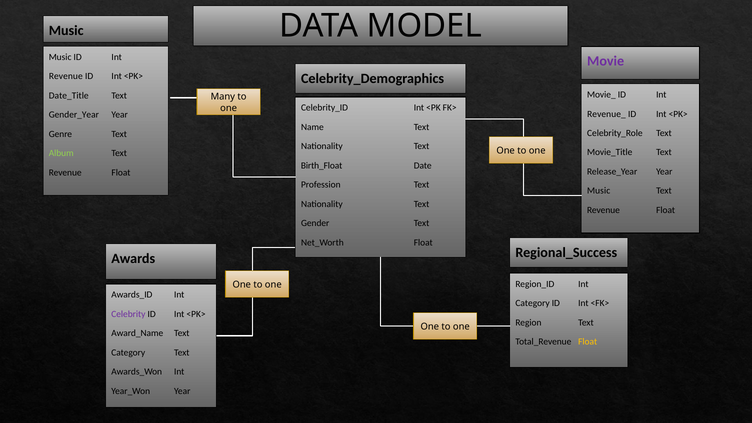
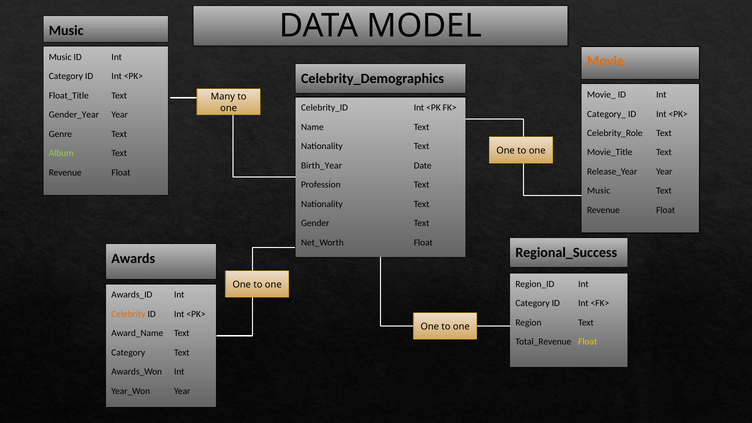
Movie colour: purple -> orange
Revenue at (66, 76): Revenue -> Category
Date_Title: Date_Title -> Float_Title
Revenue_: Revenue_ -> Category_
Birth_Float: Birth_Float -> Birth_Year
Celebrity colour: purple -> orange
